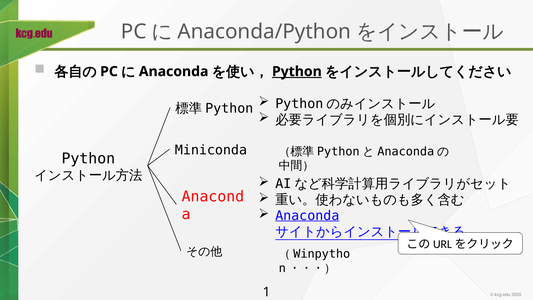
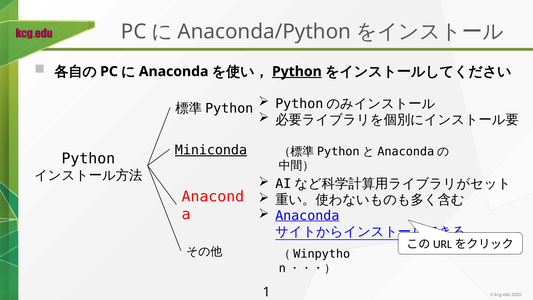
Miniconda underline: none -> present
